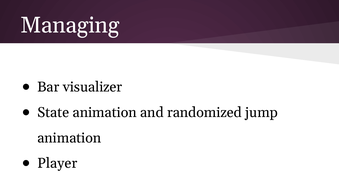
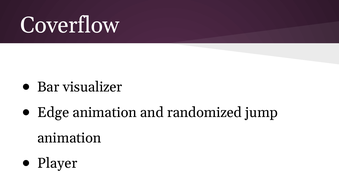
Managing: Managing -> Coverflow
State: State -> Edge
